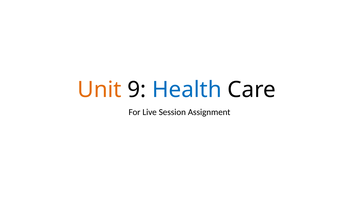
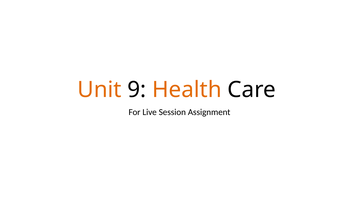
Health colour: blue -> orange
